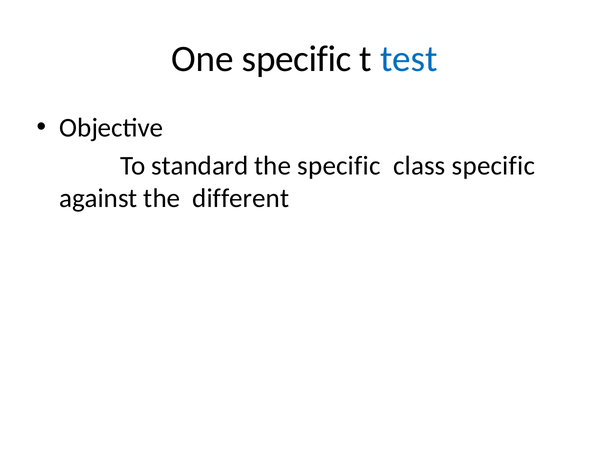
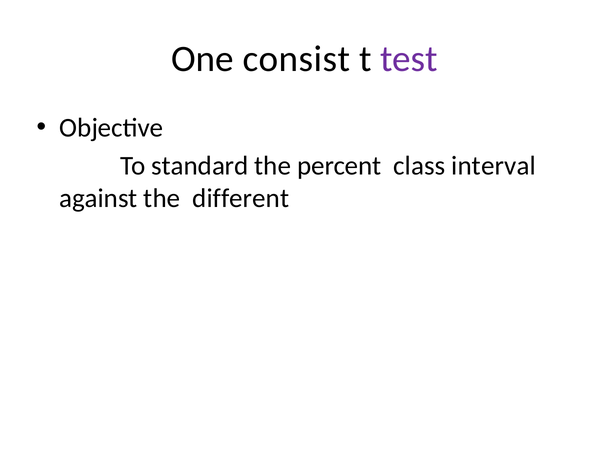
One specific: specific -> consist
test colour: blue -> purple
the specific: specific -> percent
class specific: specific -> interval
